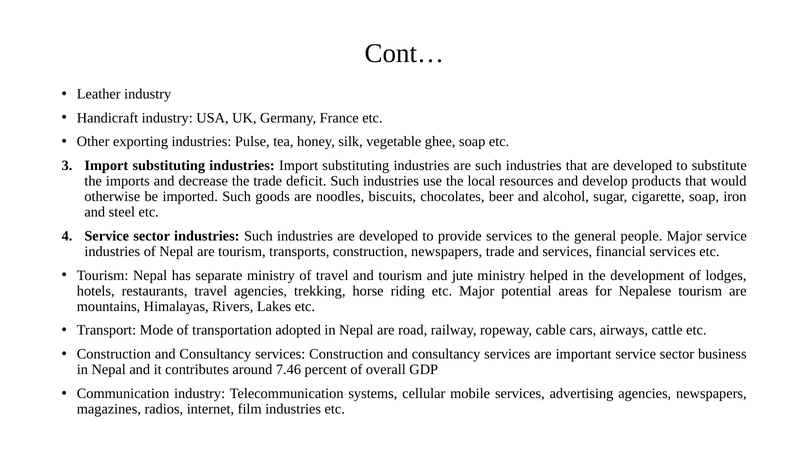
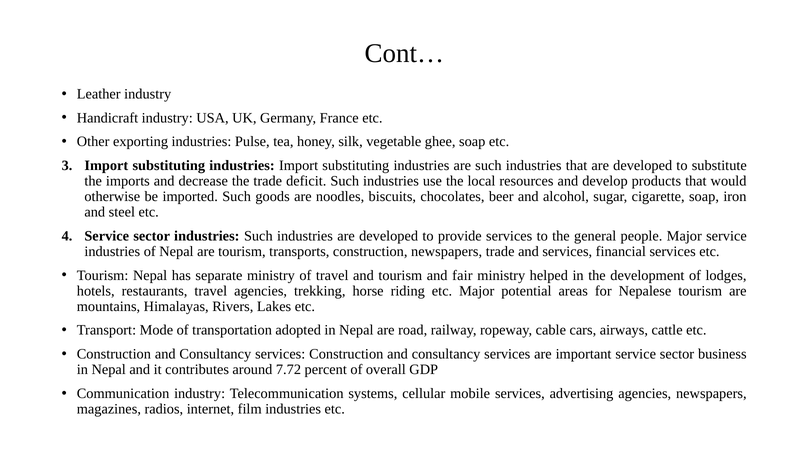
jute: jute -> fair
7.46: 7.46 -> 7.72
